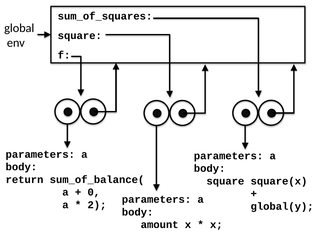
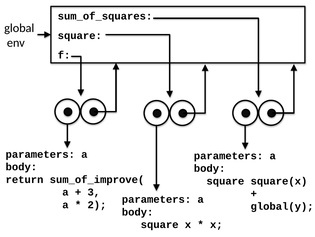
sum_of_balance(: sum_of_balance( -> sum_of_improve(
0: 0 -> 3
amount at (160, 224): amount -> square
